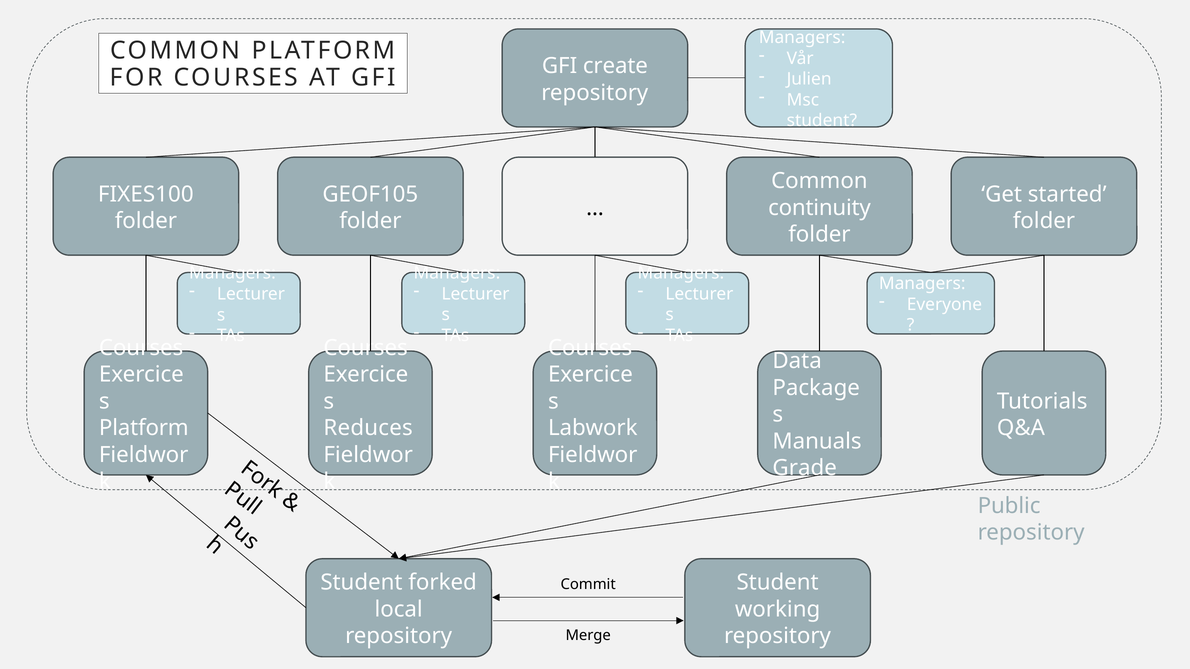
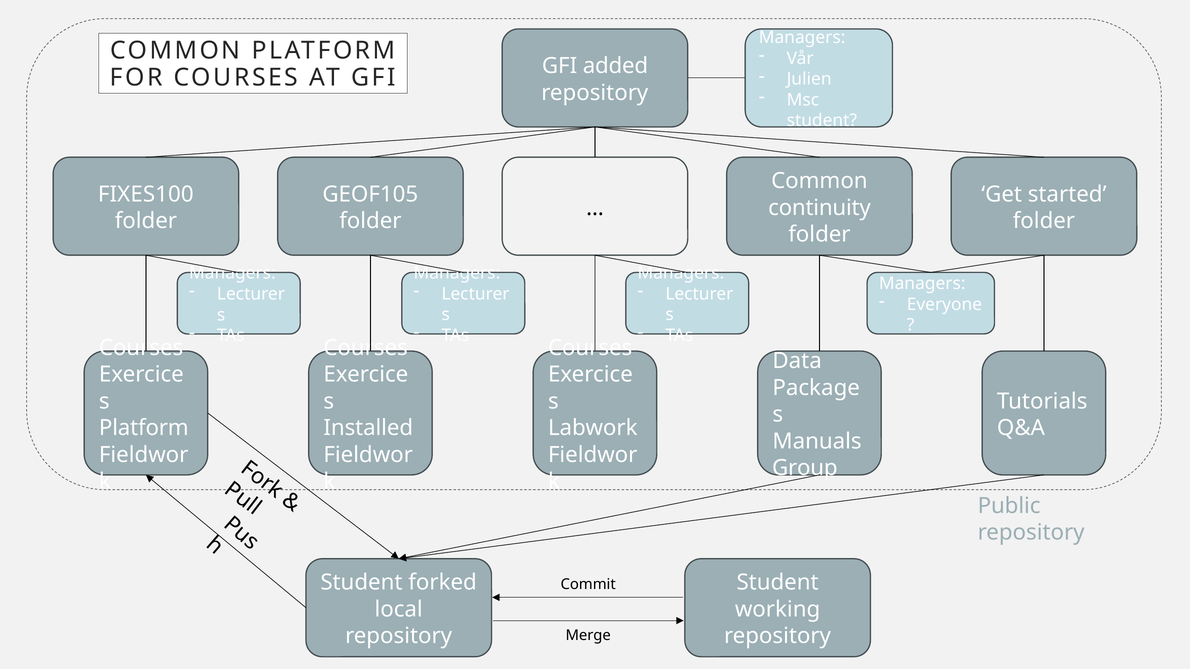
create: create -> added
Reduces: Reduces -> Installed
Grade: Grade -> Group
